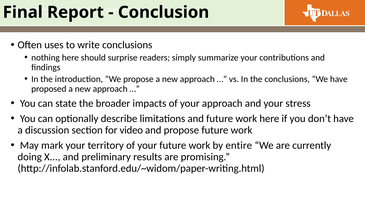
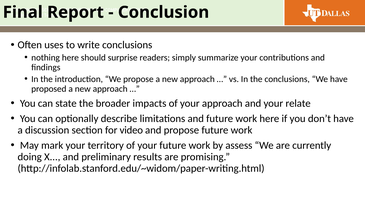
stress: stress -> relate
entire: entire -> assess
